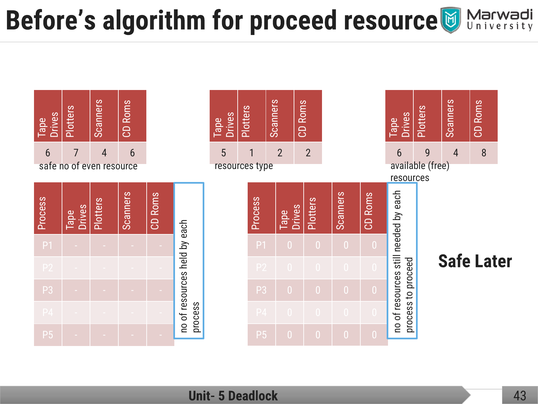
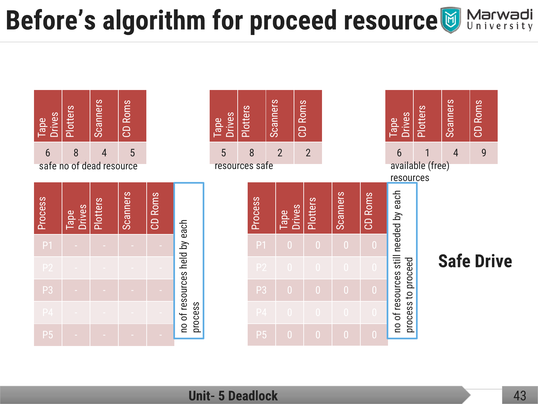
6 7: 7 -> 8
4 6: 6 -> 5
5 1: 1 -> 8
9: 9 -> 1
8: 8 -> 9
even: even -> dead
resource resources type: type -> safe
Later: Later -> Drive
